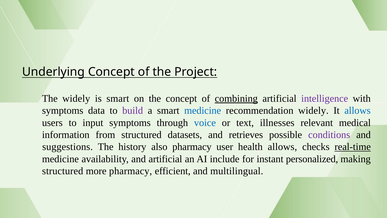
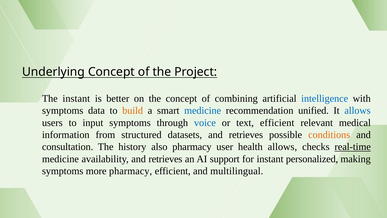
The widely: widely -> instant
is smart: smart -> better
combining underline: present -> none
intelligence colour: purple -> blue
build colour: purple -> orange
recommendation widely: widely -> unified
text illnesses: illnesses -> efficient
conditions colour: purple -> orange
suggestions: suggestions -> consultation
availability and artificial: artificial -> retrieves
include: include -> support
structured at (63, 171): structured -> symptoms
